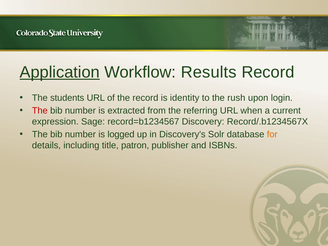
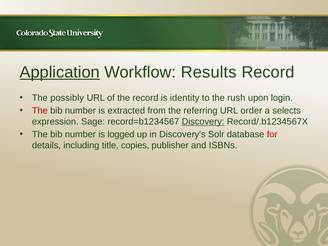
students: students -> possibly
when: when -> order
current: current -> selects
Discovery underline: none -> present
for colour: orange -> red
patron: patron -> copies
